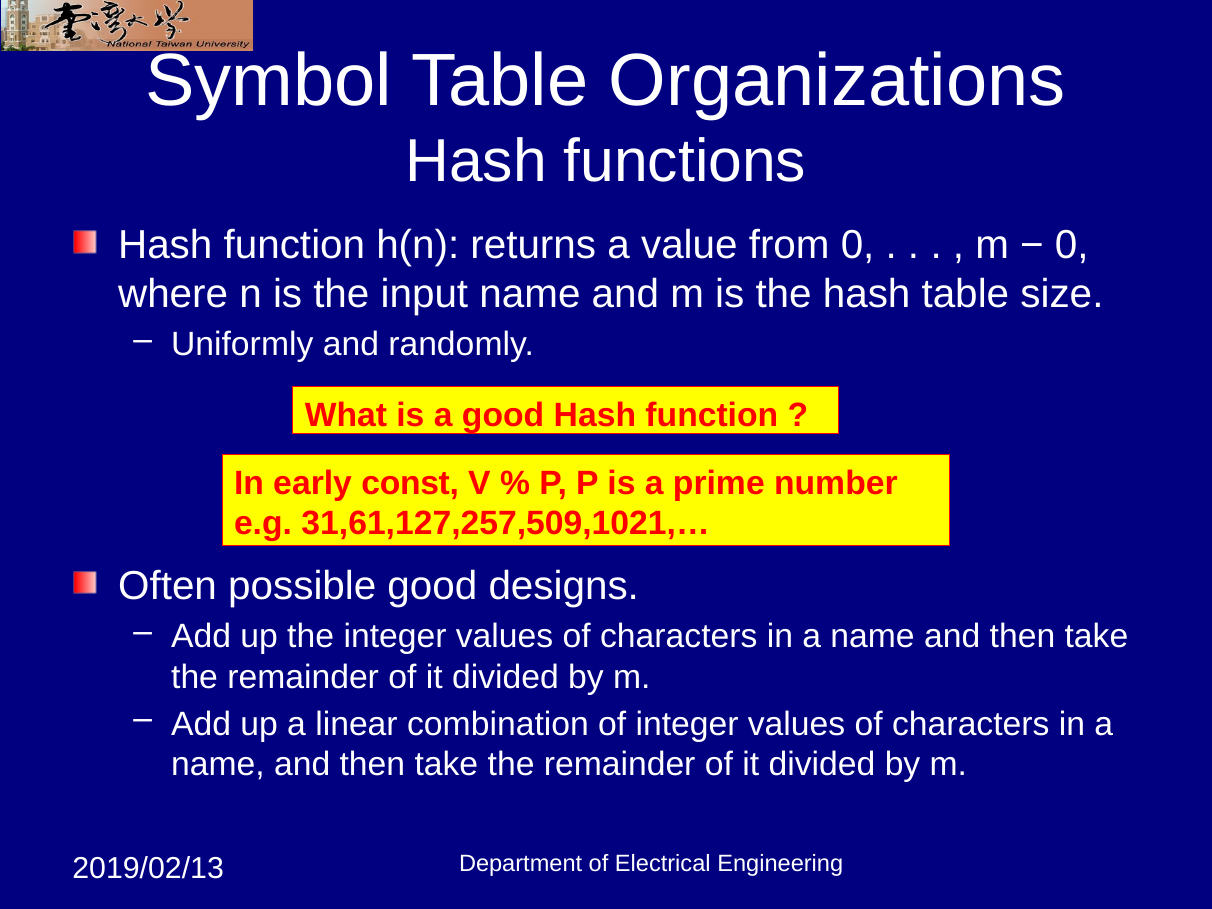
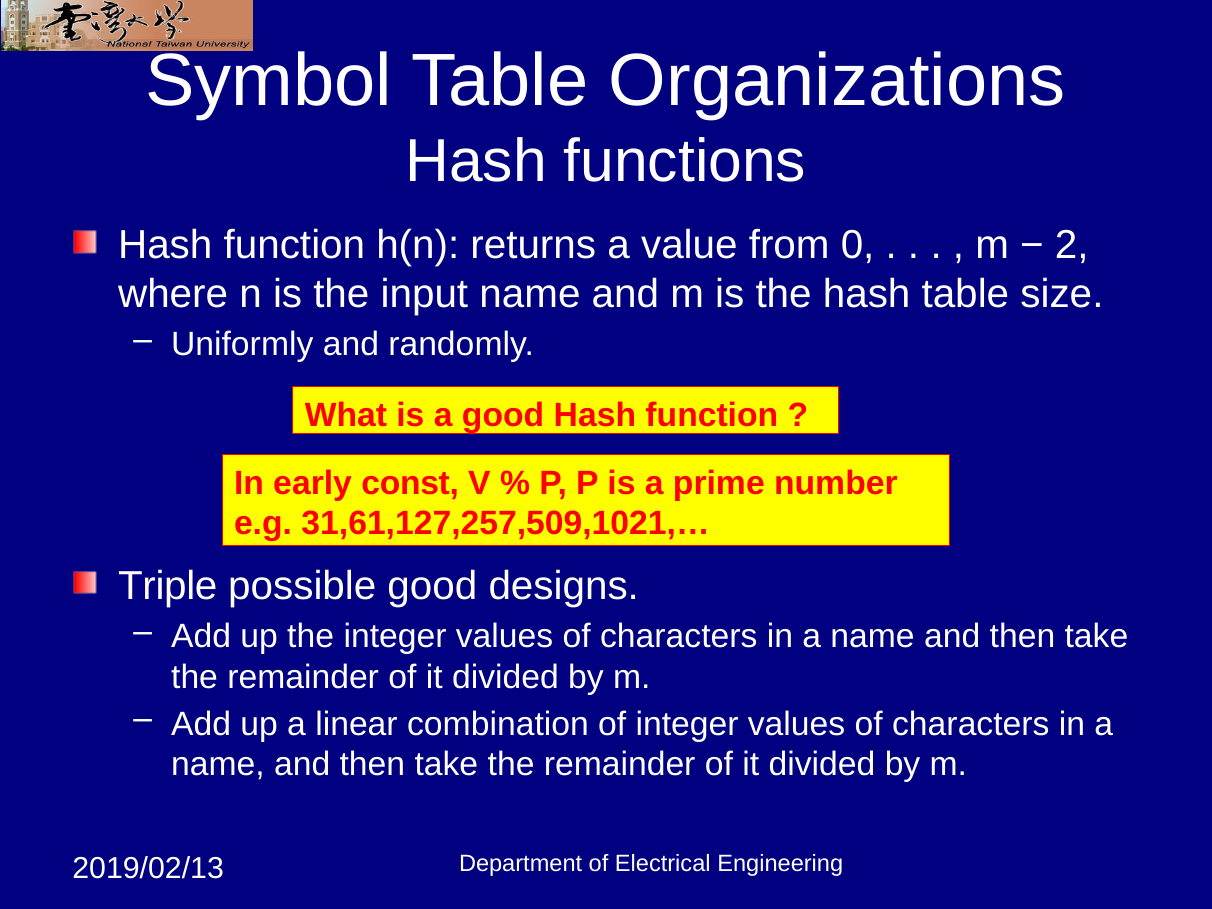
0 at (1072, 245): 0 -> 2
Often: Often -> Triple
